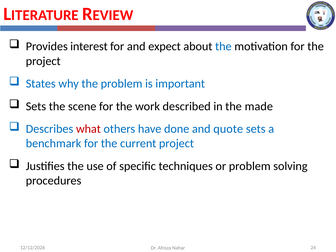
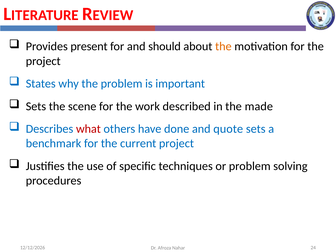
interest: interest -> present
expect: expect -> should
the at (223, 46) colour: blue -> orange
